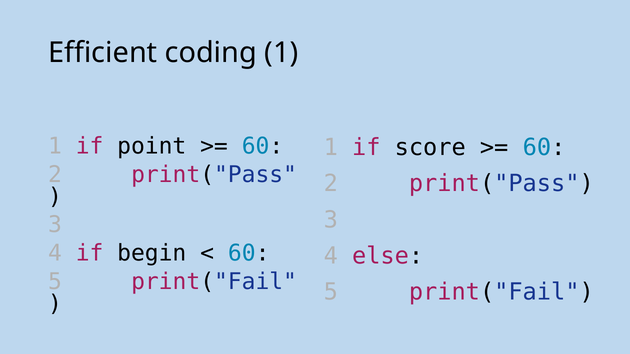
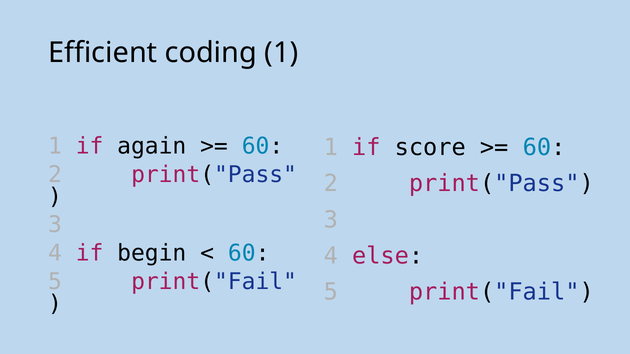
point: point -> again
